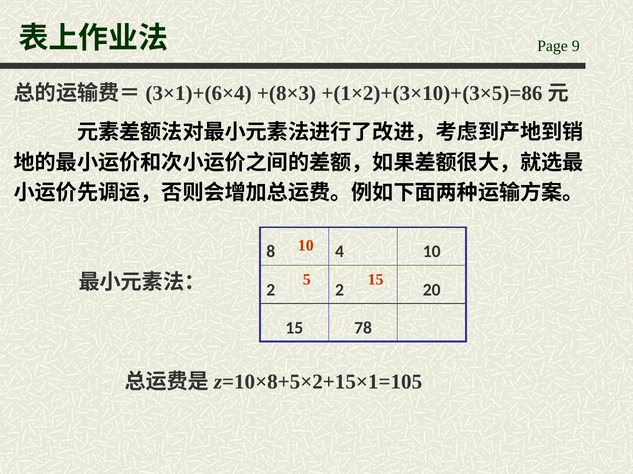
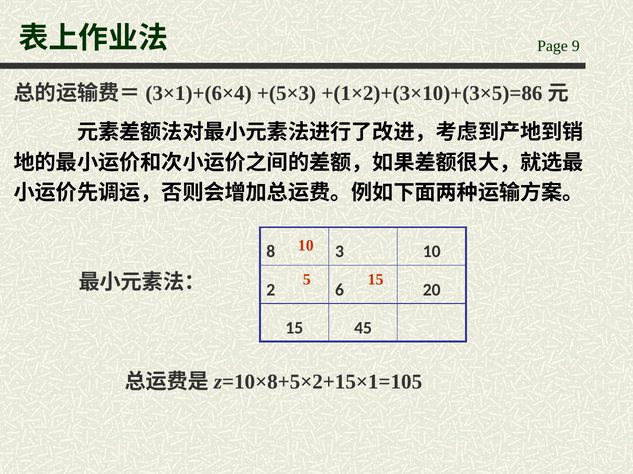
+(8×3: +(8×3 -> +(5×3
4: 4 -> 3
2 2: 2 -> 6
78: 78 -> 45
